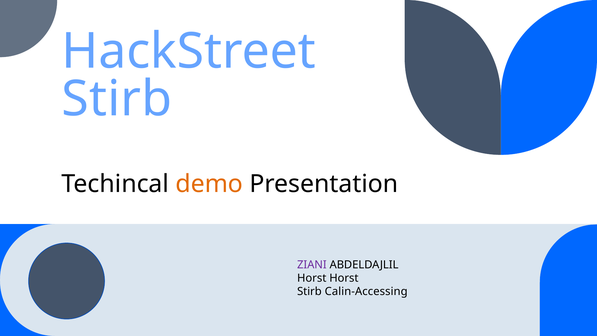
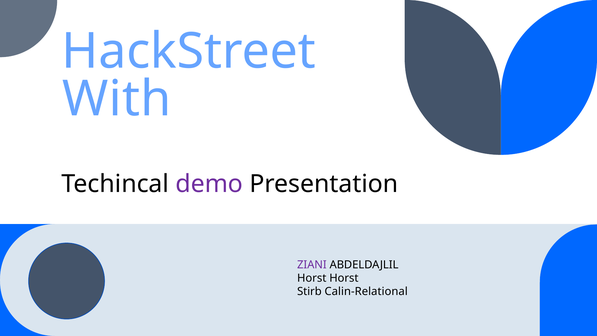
Stirb at (117, 99): Stirb -> With
demo colour: orange -> purple
Calin-Accessing: Calin-Accessing -> Calin-Relational
